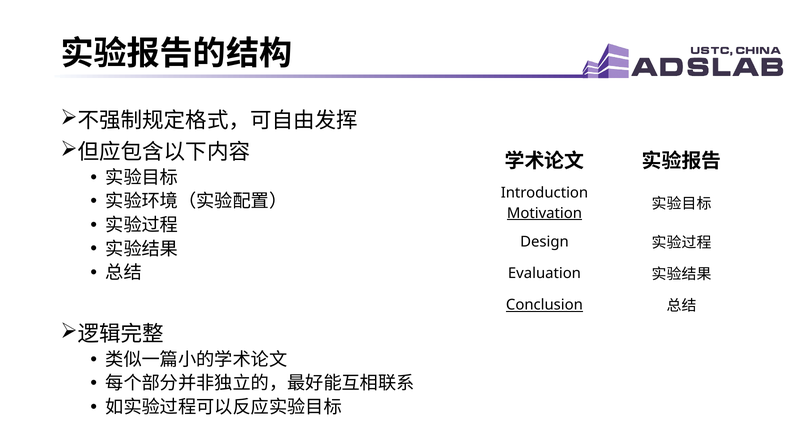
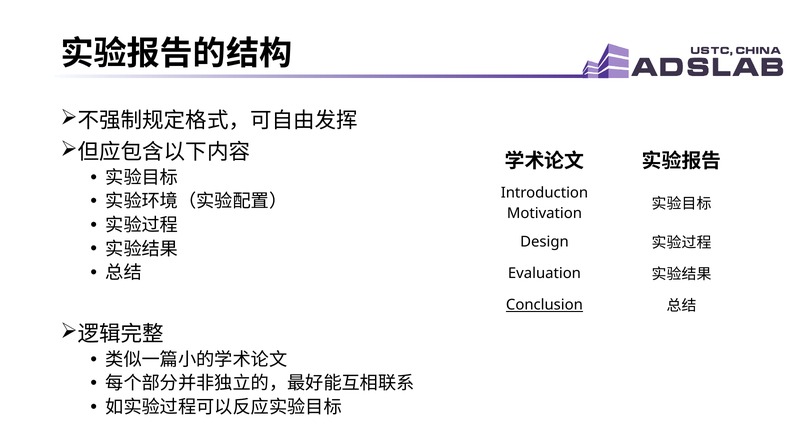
Motivation underline: present -> none
